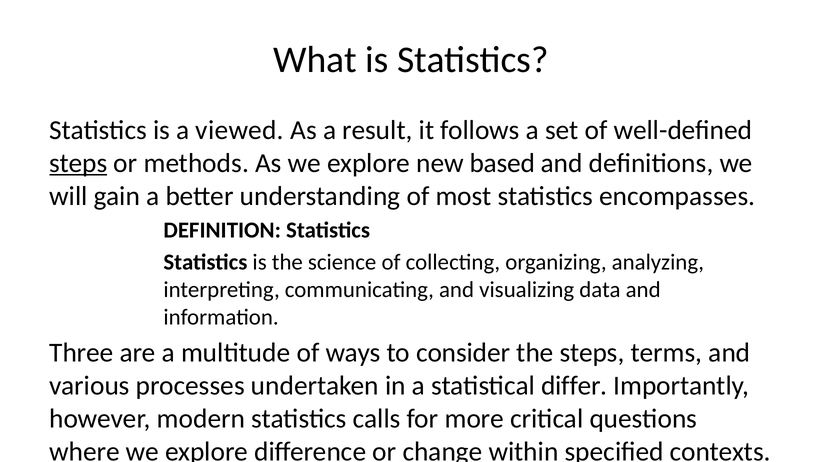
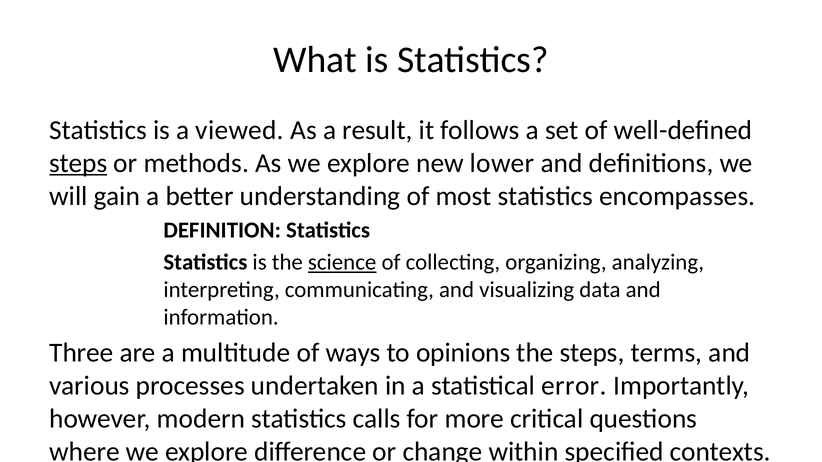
based: based -> lower
science underline: none -> present
consider: consider -> opinions
differ: differ -> error
